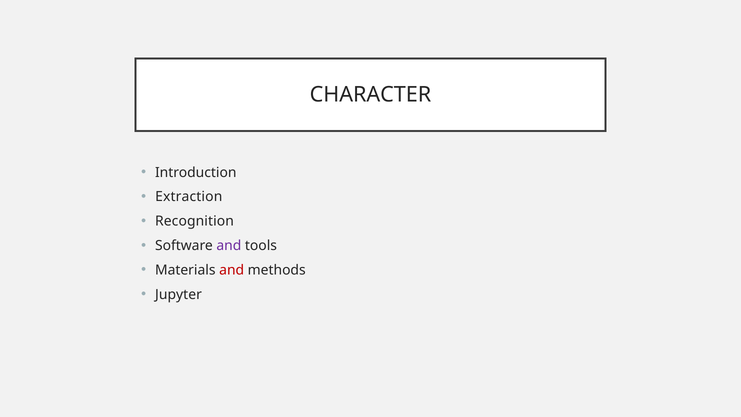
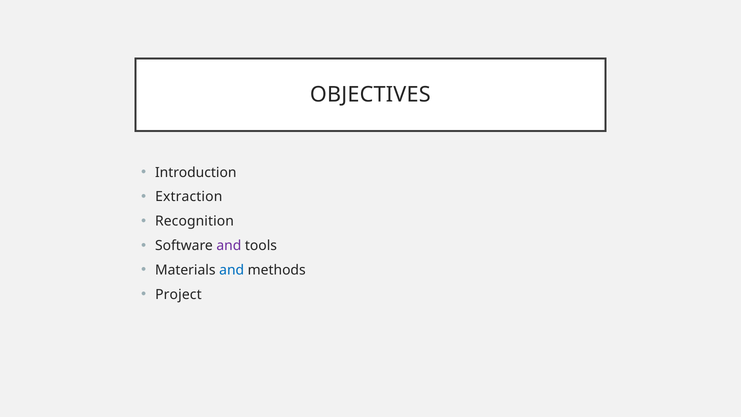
CHARACTER: CHARACTER -> OBJECTIVES
and at (232, 270) colour: red -> blue
Jupyter: Jupyter -> Project
